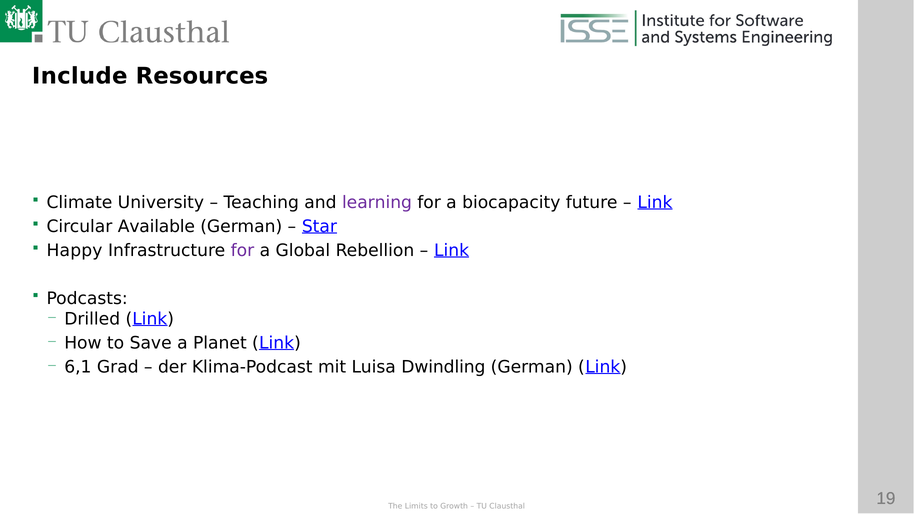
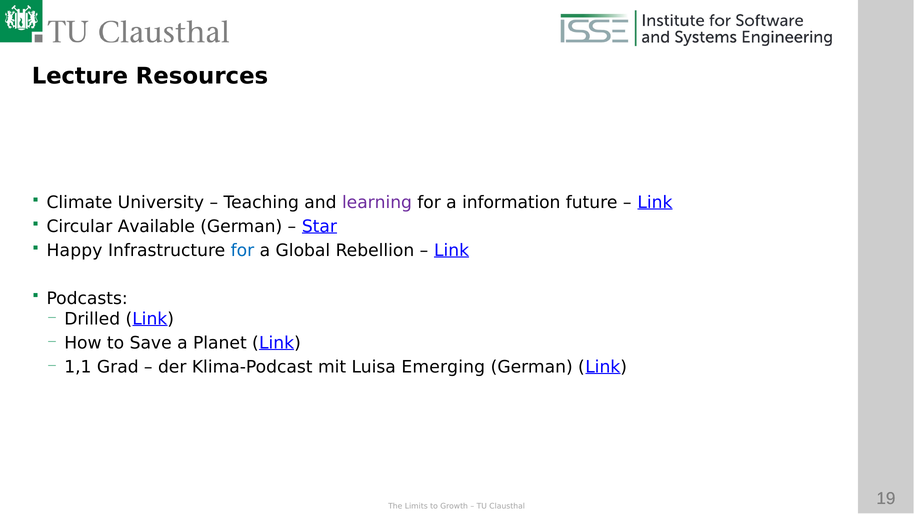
Include: Include -> Lecture
biocapacity: biocapacity -> information
for at (242, 251) colour: purple -> blue
6,1: 6,1 -> 1,1
Dwindling: Dwindling -> Emerging
